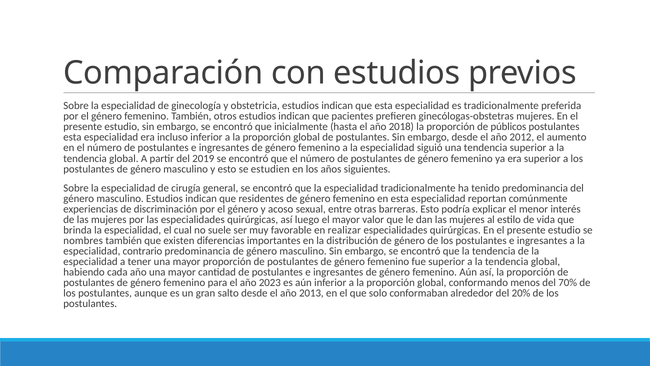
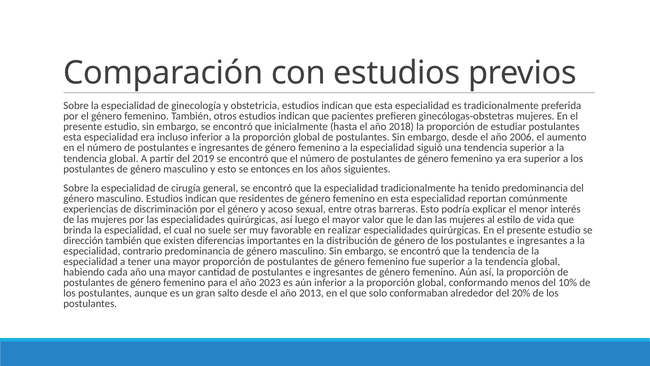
públicos: públicos -> estudiar
2012: 2012 -> 2006
estudien: estudien -> entonces
nombres: nombres -> dirección
70%: 70% -> 10%
